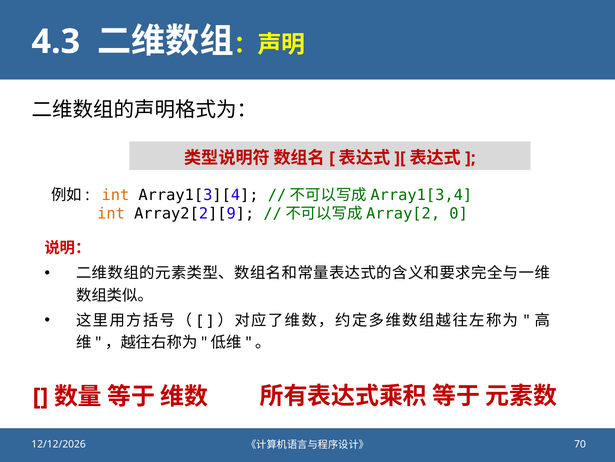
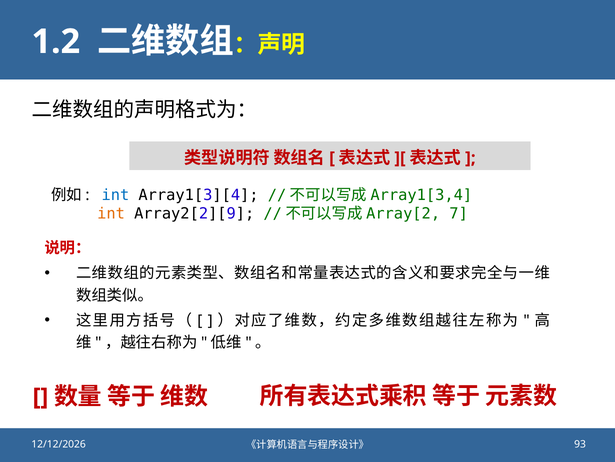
4.3: 4.3 -> 1.2
int at (115, 195) colour: orange -> blue
0: 0 -> 7
70: 70 -> 93
